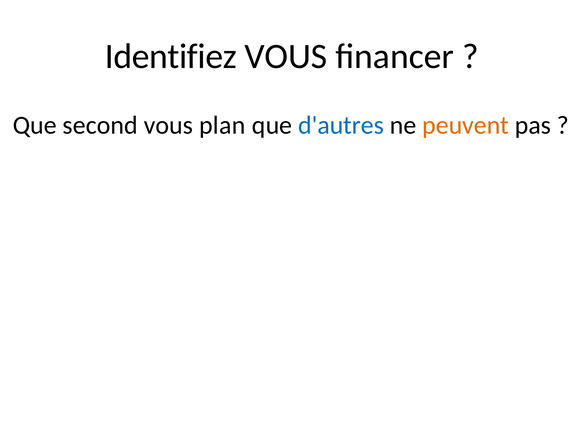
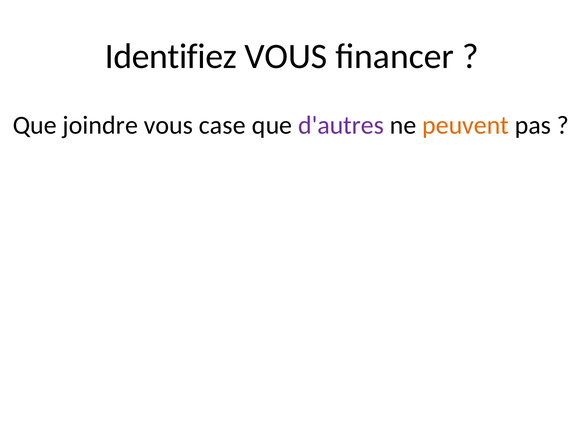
second: second -> joindre
plan: plan -> case
d'autres colour: blue -> purple
